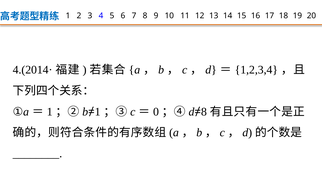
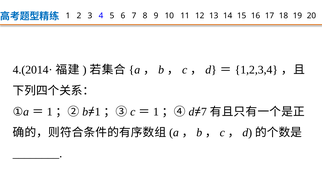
0 at (156, 112): 0 -> 1
8 at (204, 112): 8 -> 7
